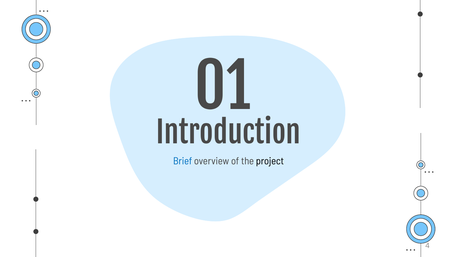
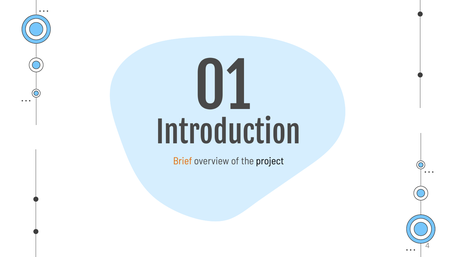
Brief colour: blue -> orange
